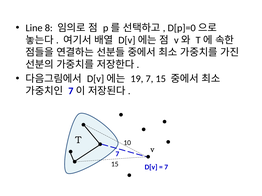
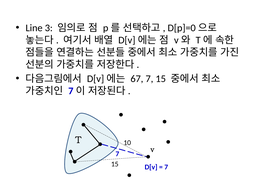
8: 8 -> 3
19: 19 -> 67
